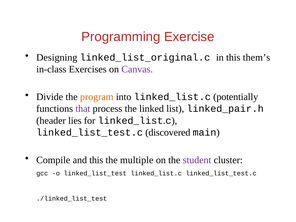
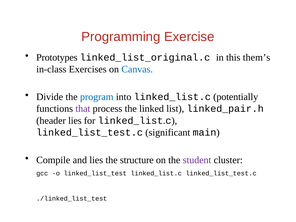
Designing: Designing -> Prototypes
Canvas colour: purple -> blue
program colour: orange -> blue
discovered: discovered -> significant
and this: this -> lies
multiple: multiple -> structure
